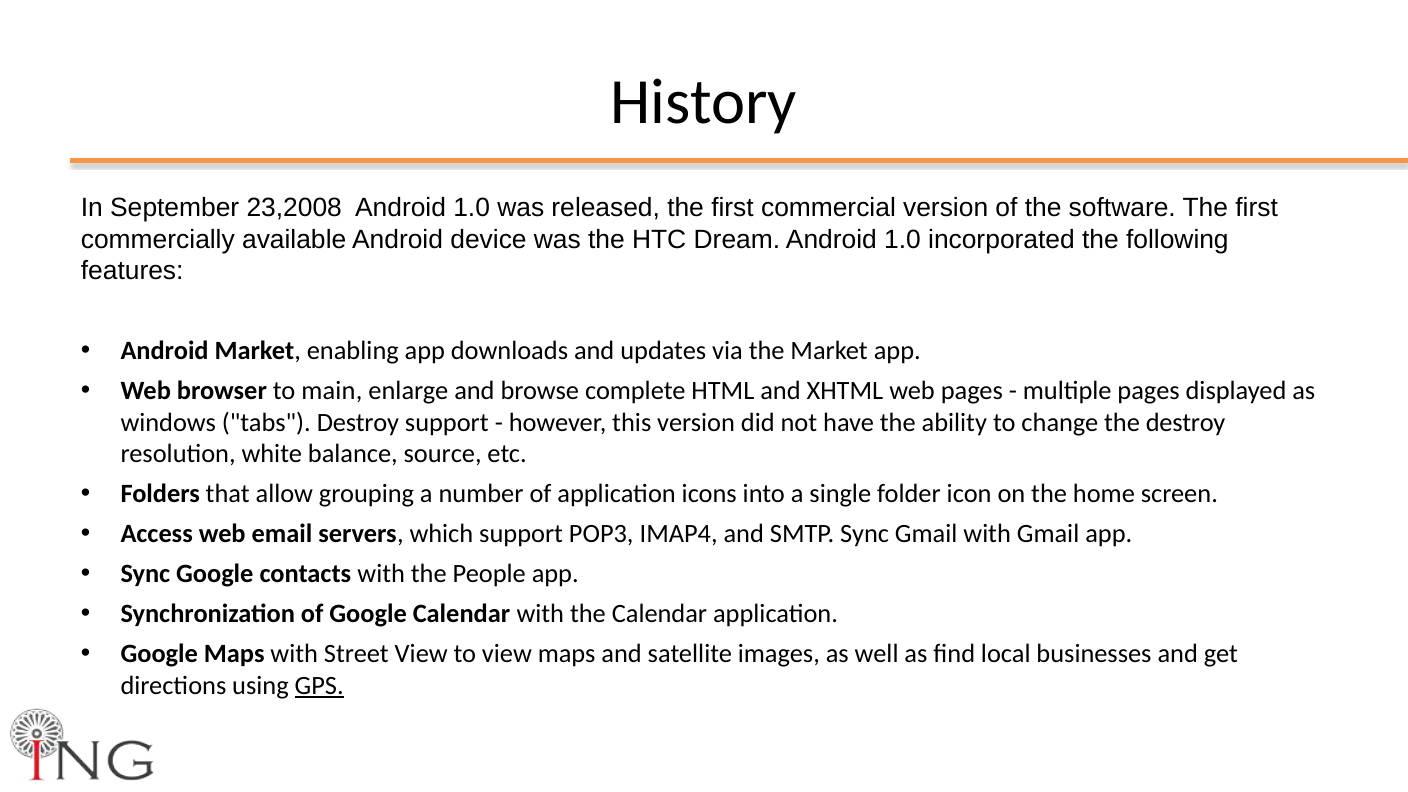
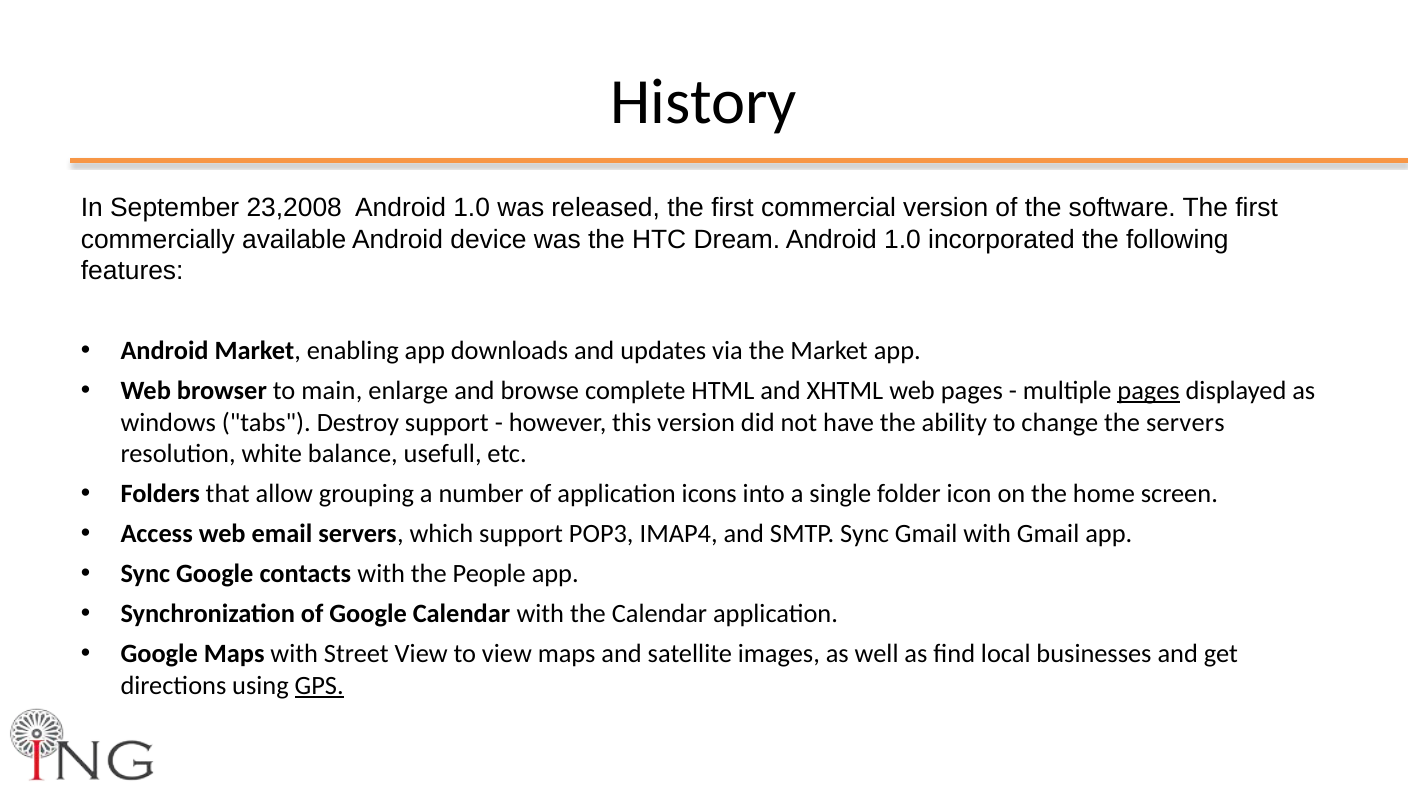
pages at (1149, 391) underline: none -> present
the destroy: destroy -> servers
source: source -> usefull
